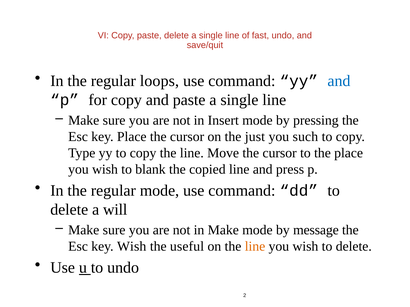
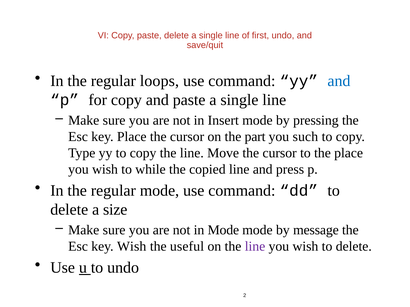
fast: fast -> first
just: just -> part
blank: blank -> while
will: will -> size
in Make: Make -> Mode
line at (255, 247) colour: orange -> purple
